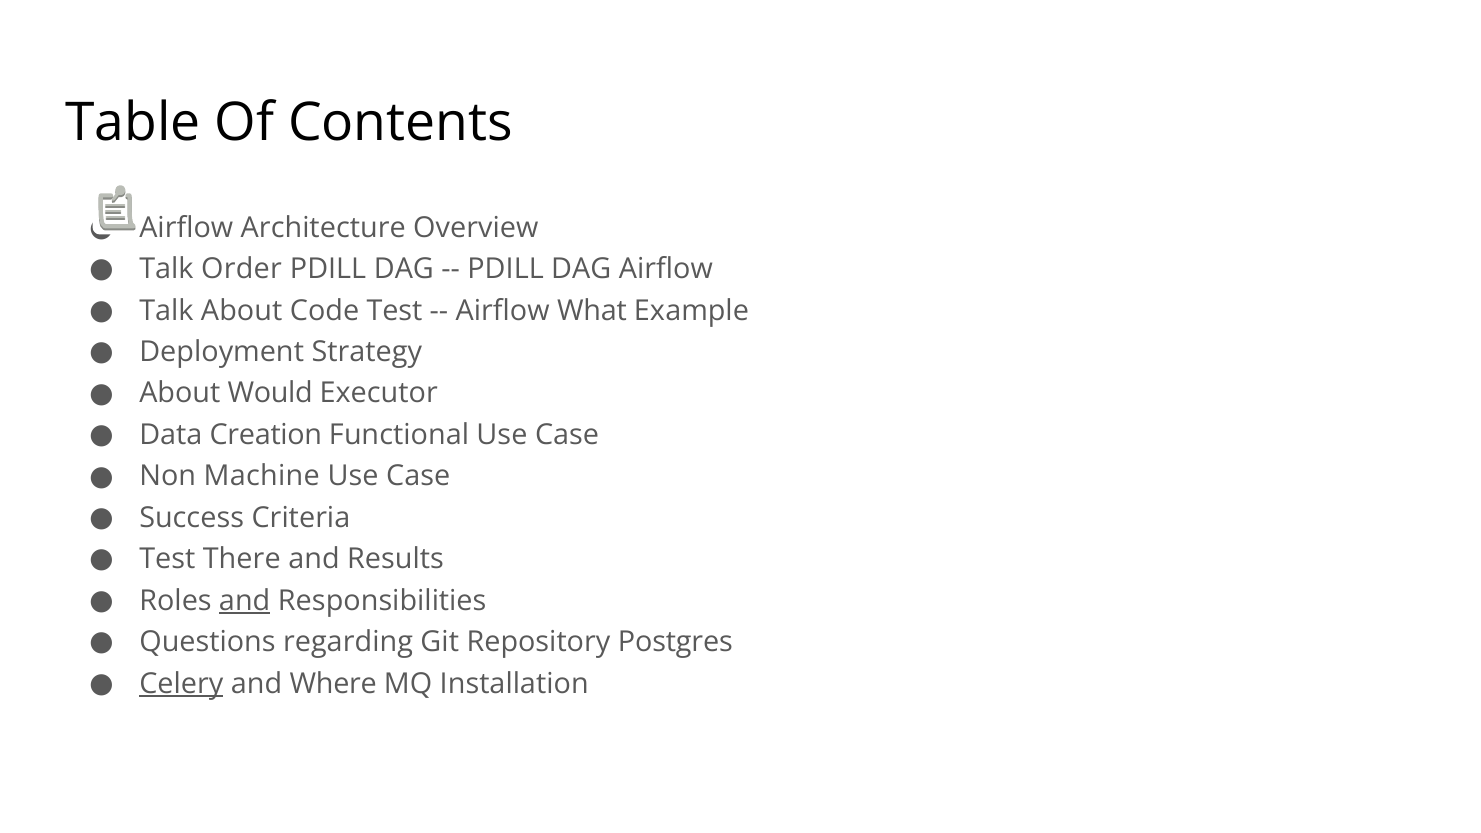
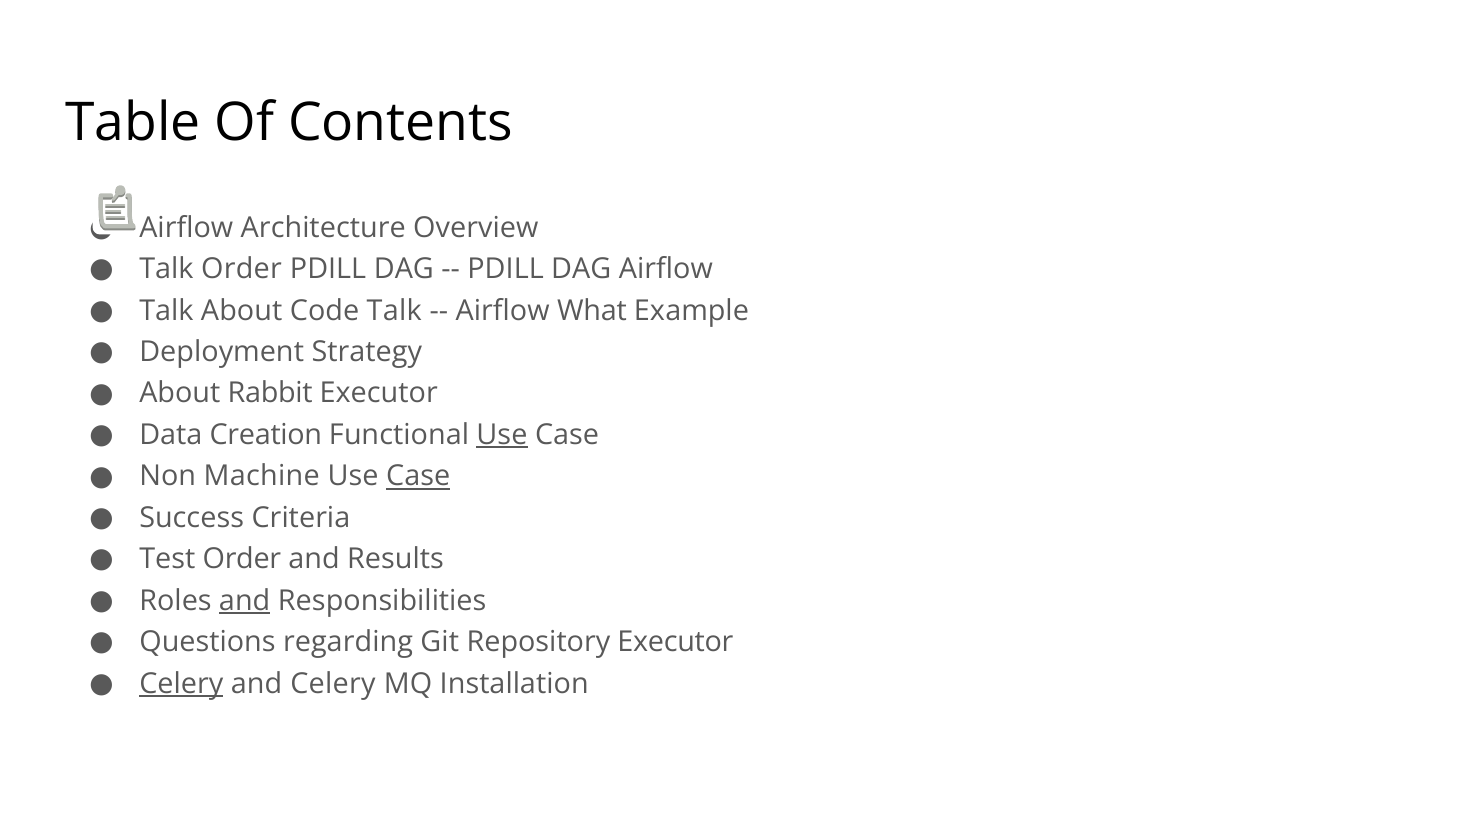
Code Test: Test -> Talk
Would: Would -> Rabbit
Use at (502, 435) underline: none -> present
Case at (418, 476) underline: none -> present
Test There: There -> Order
Repository Postgres: Postgres -> Executor
and Where: Where -> Celery
